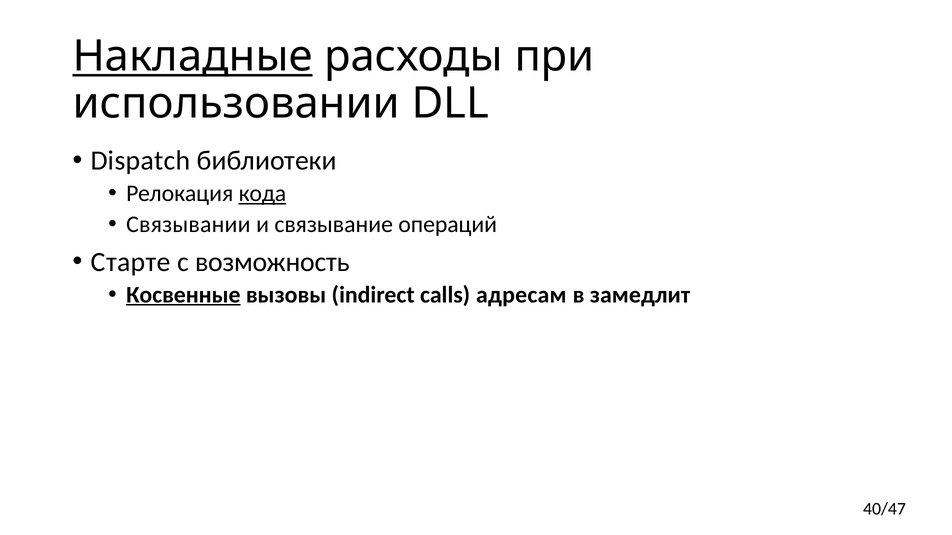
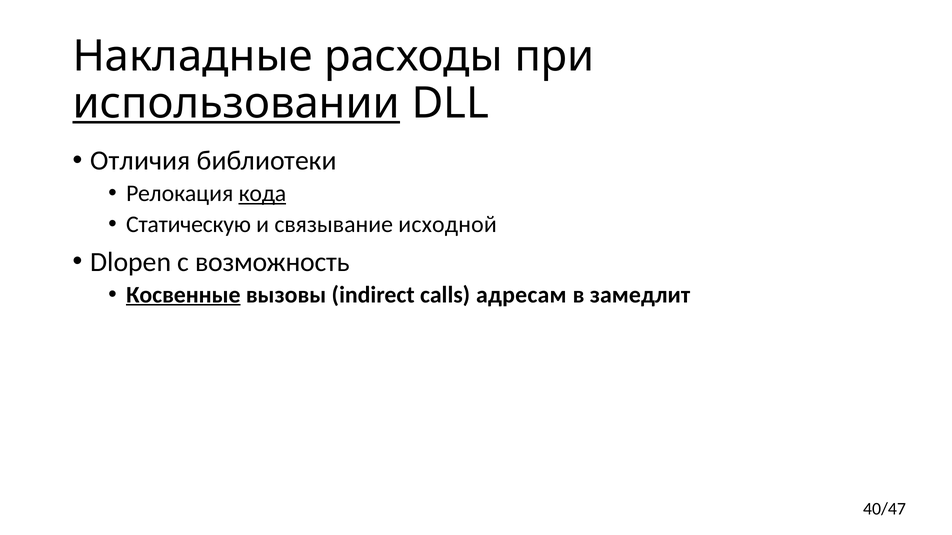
Накладные underline: present -> none
использовании underline: none -> present
Dispatch: Dispatch -> Отличия
Связывании: Связывании -> Статическую
операций: операций -> исходной
Старте: Старте -> Dlopen
